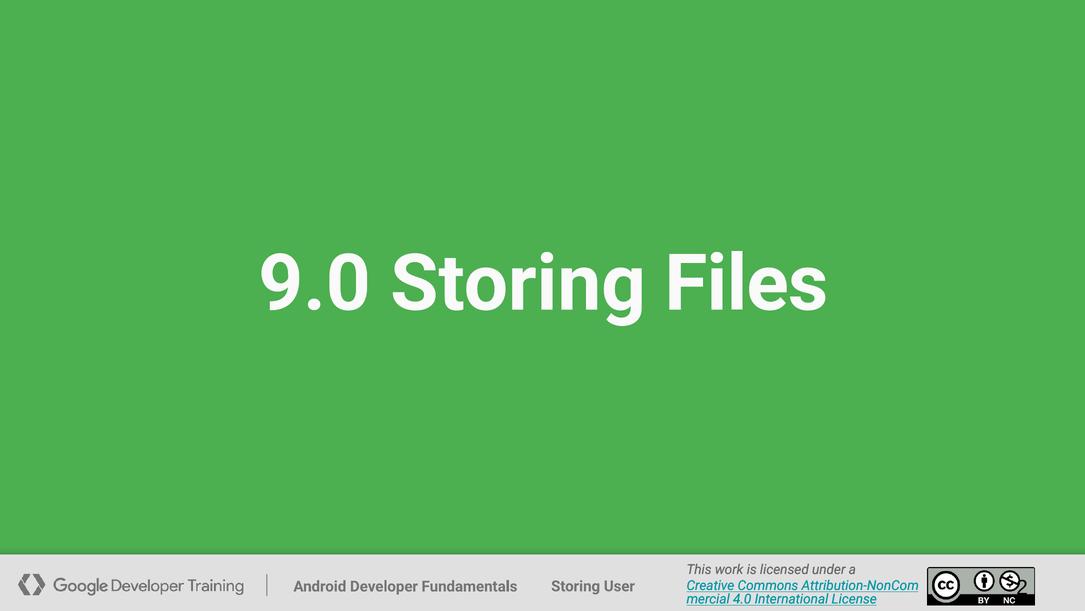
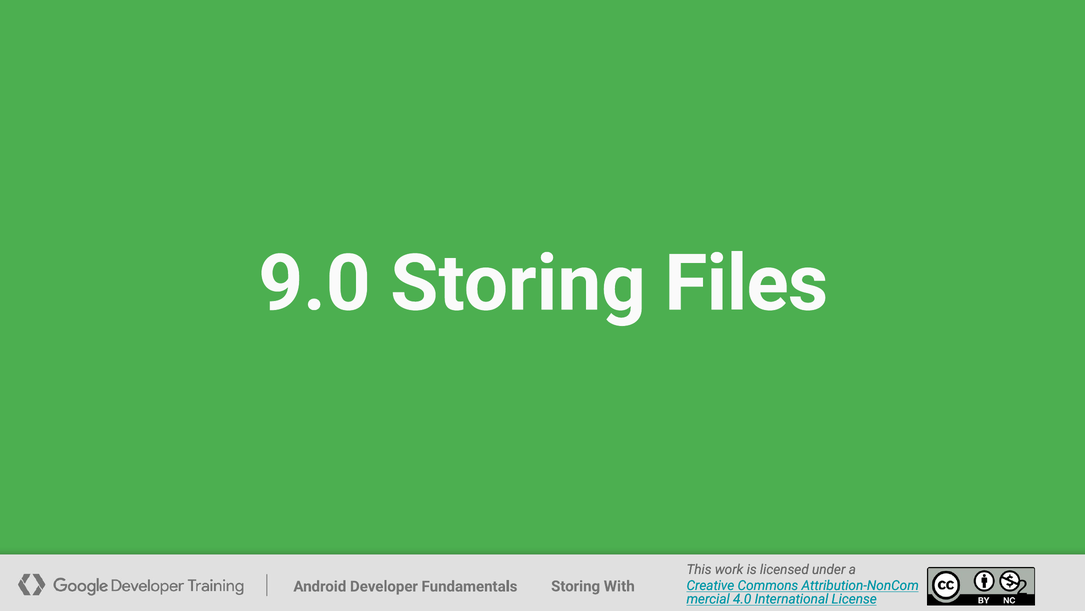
User: User -> With
